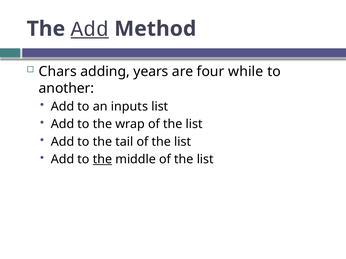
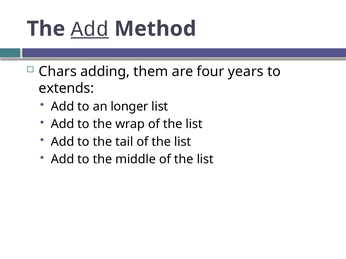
years: years -> them
while: while -> years
another: another -> extends
inputs: inputs -> longer
the at (102, 160) underline: present -> none
